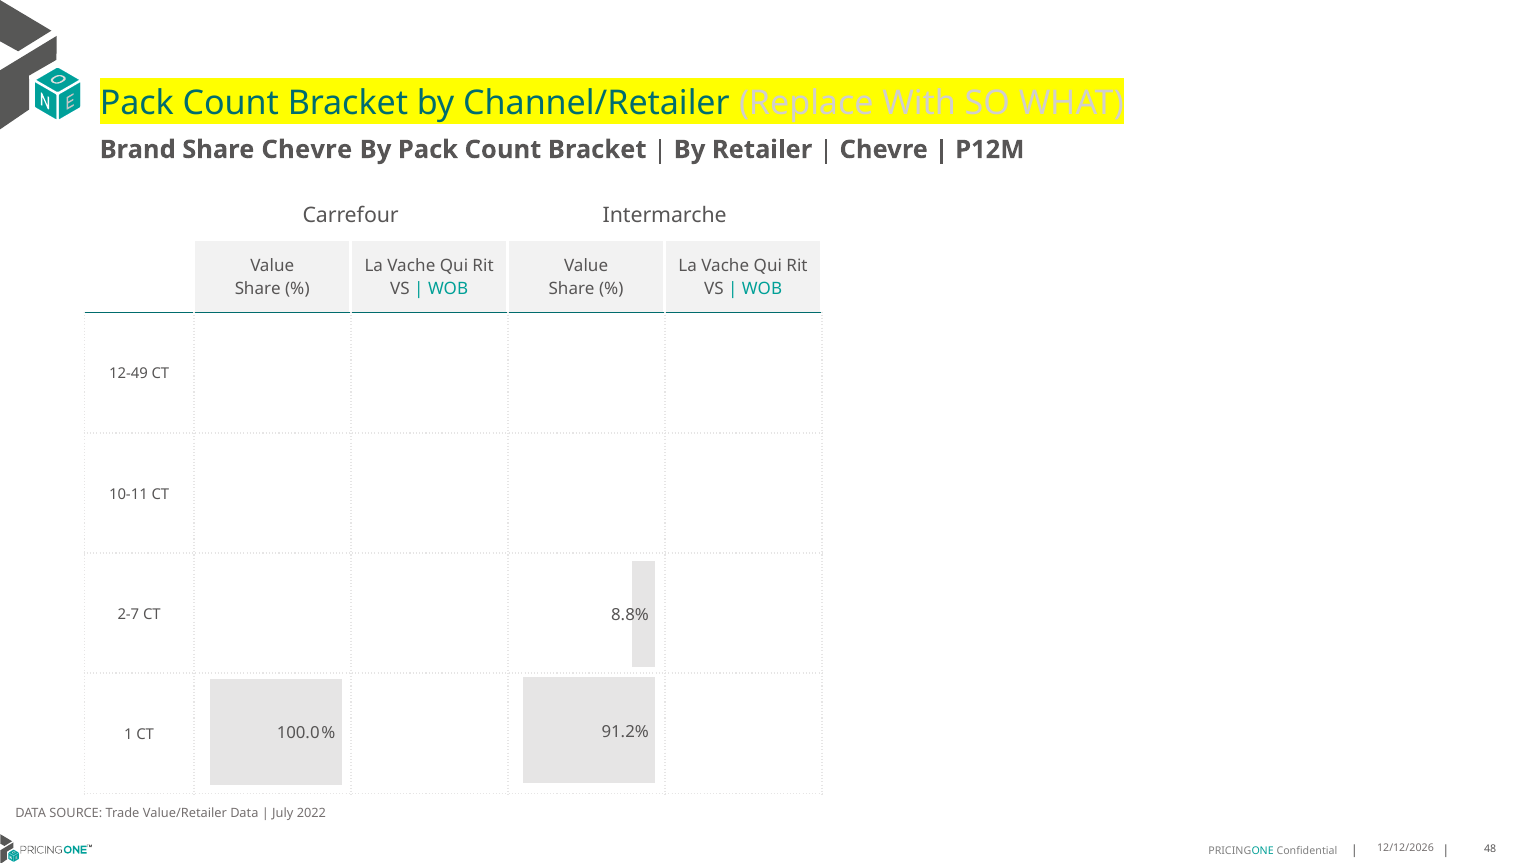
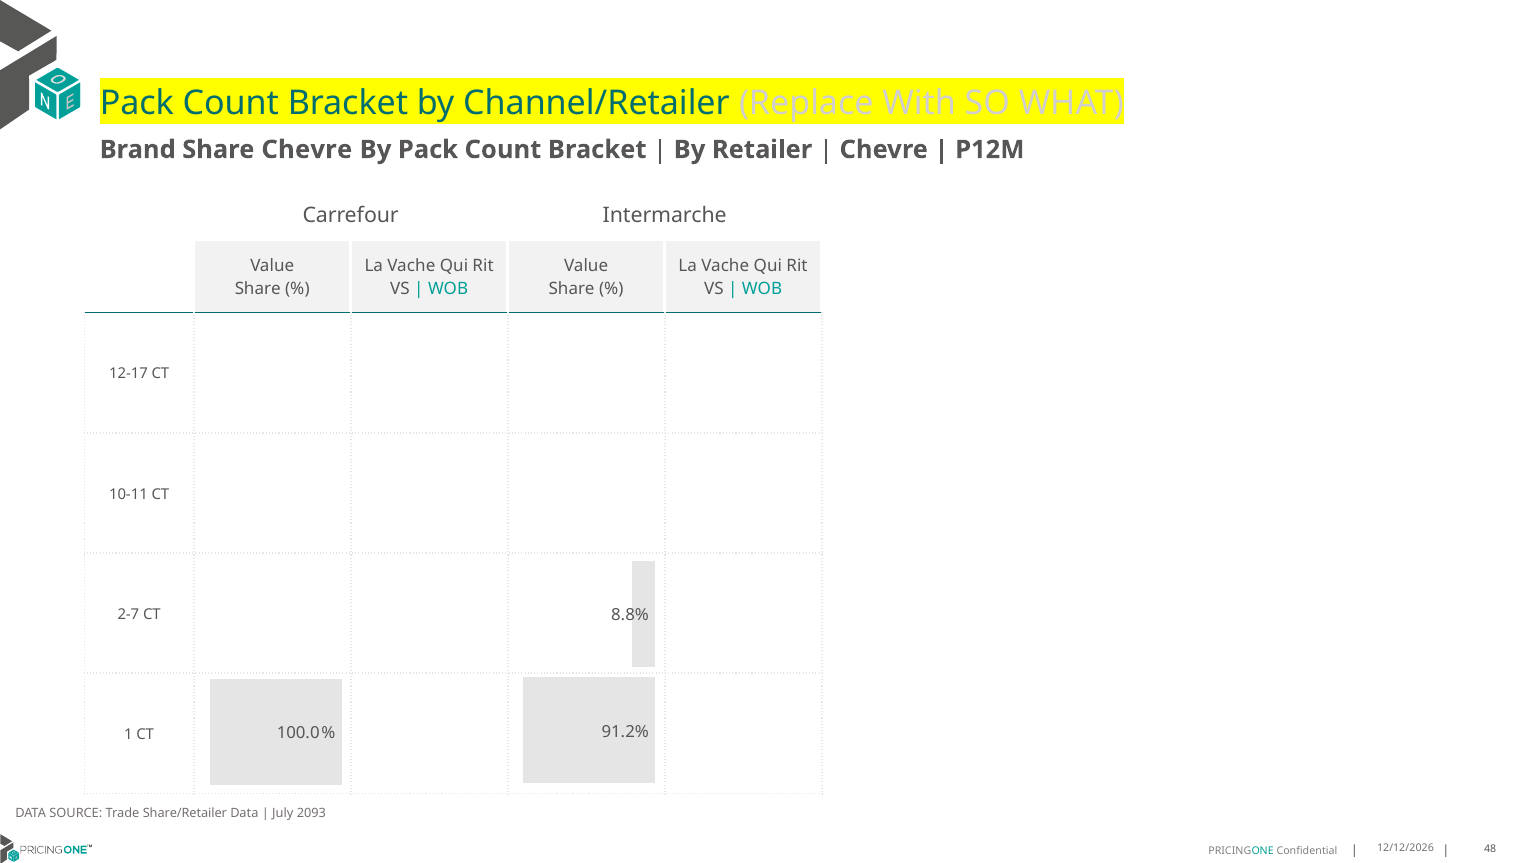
12-49: 12-49 -> 12-17
Value/Retailer: Value/Retailer -> Share/Retailer
2022: 2022 -> 2093
